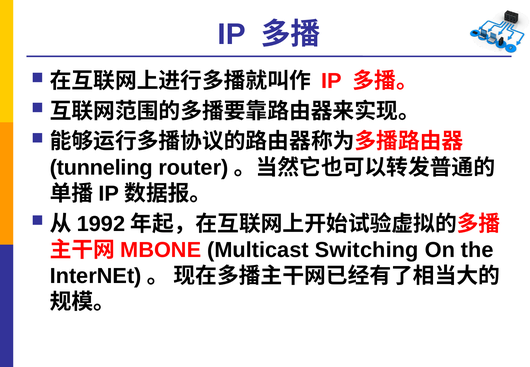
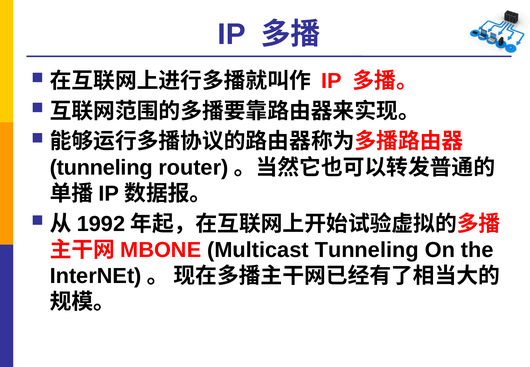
Multicast Switching: Switching -> Tunneling
